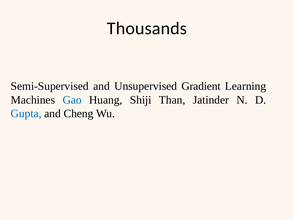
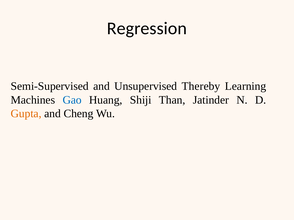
Thousands: Thousands -> Regression
Gradient: Gradient -> Thereby
Gupta colour: blue -> orange
